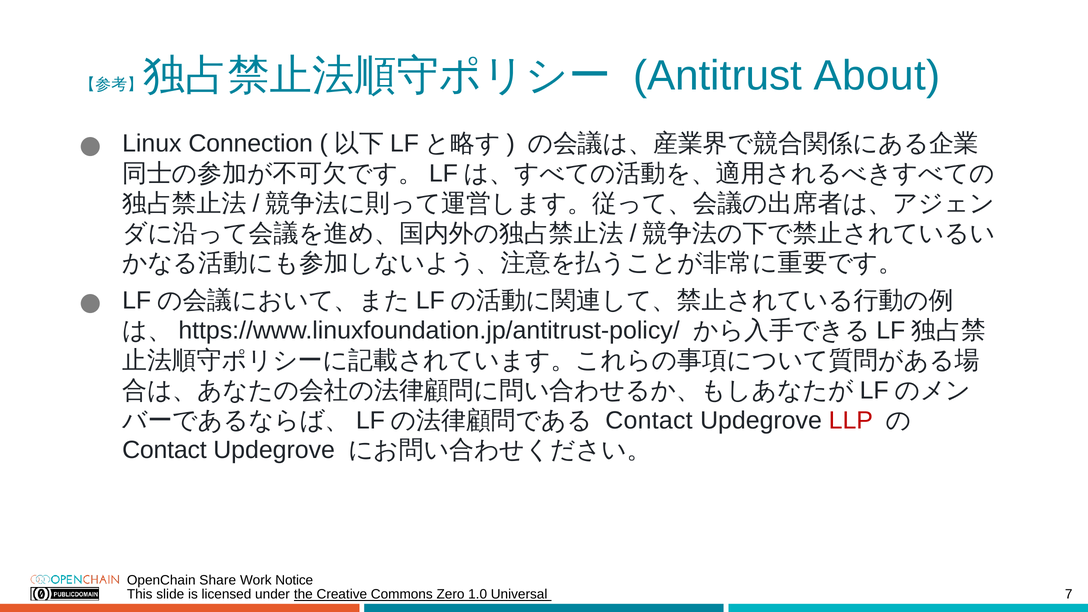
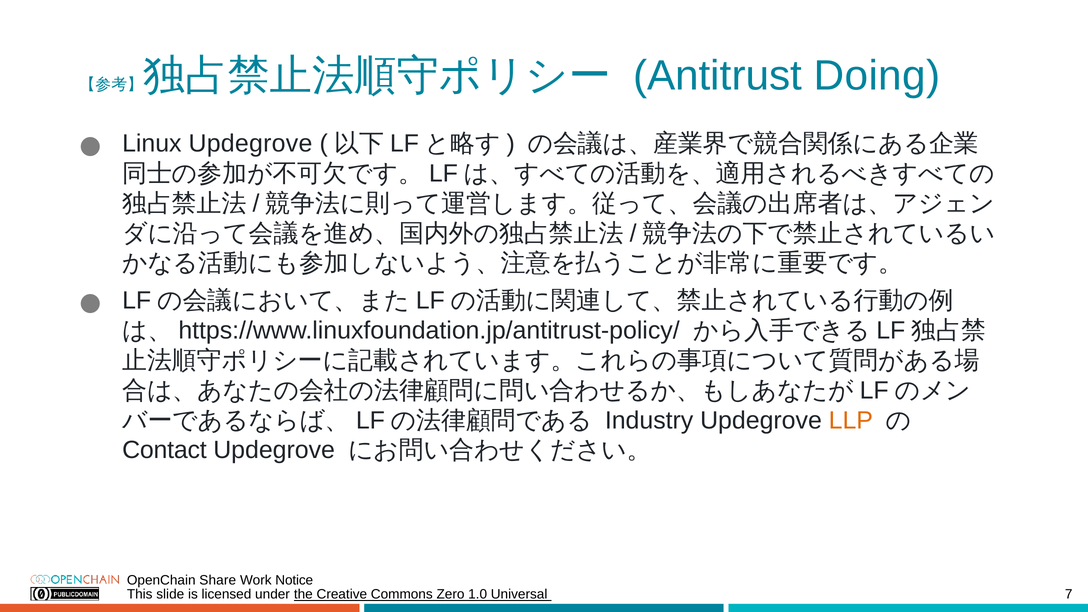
About: About -> Doing
Linux Connection: Connection -> Updegrove
Contact at (649, 420): Contact -> Industry
LLP colour: red -> orange
